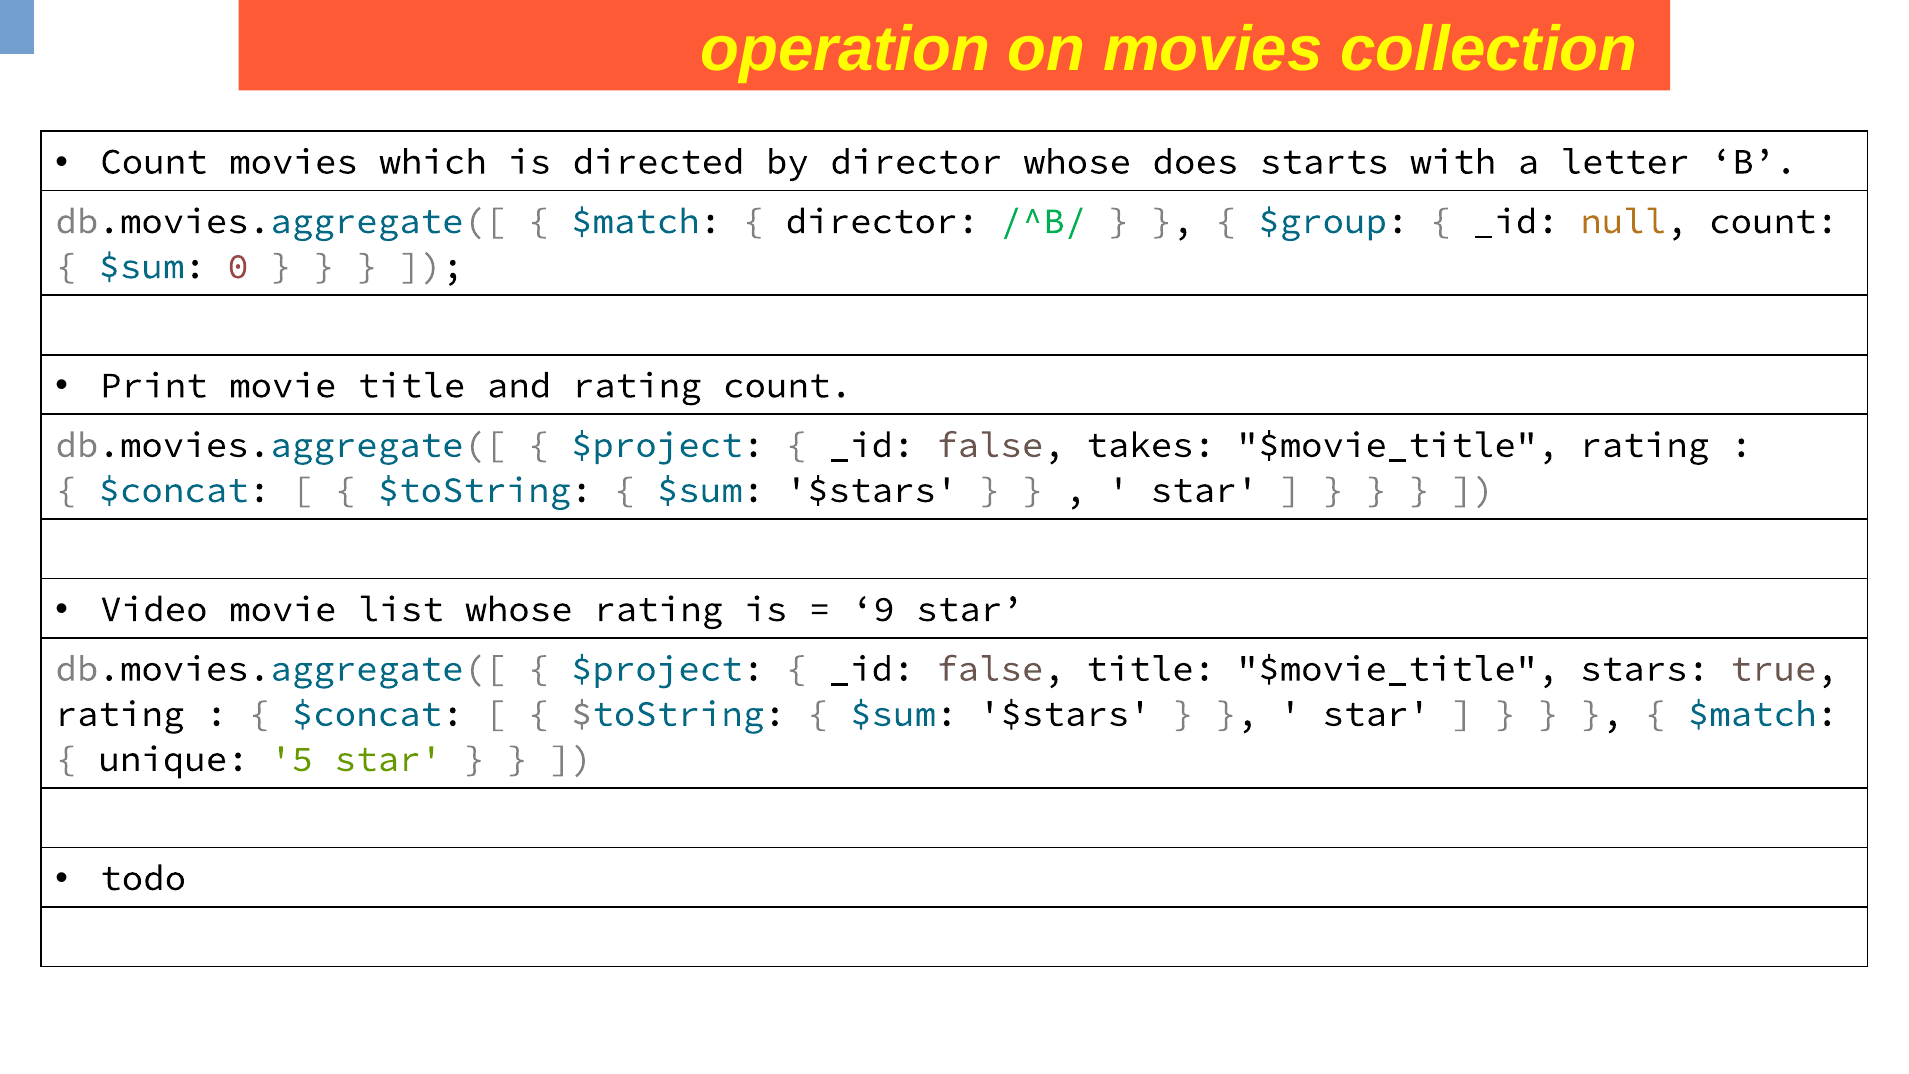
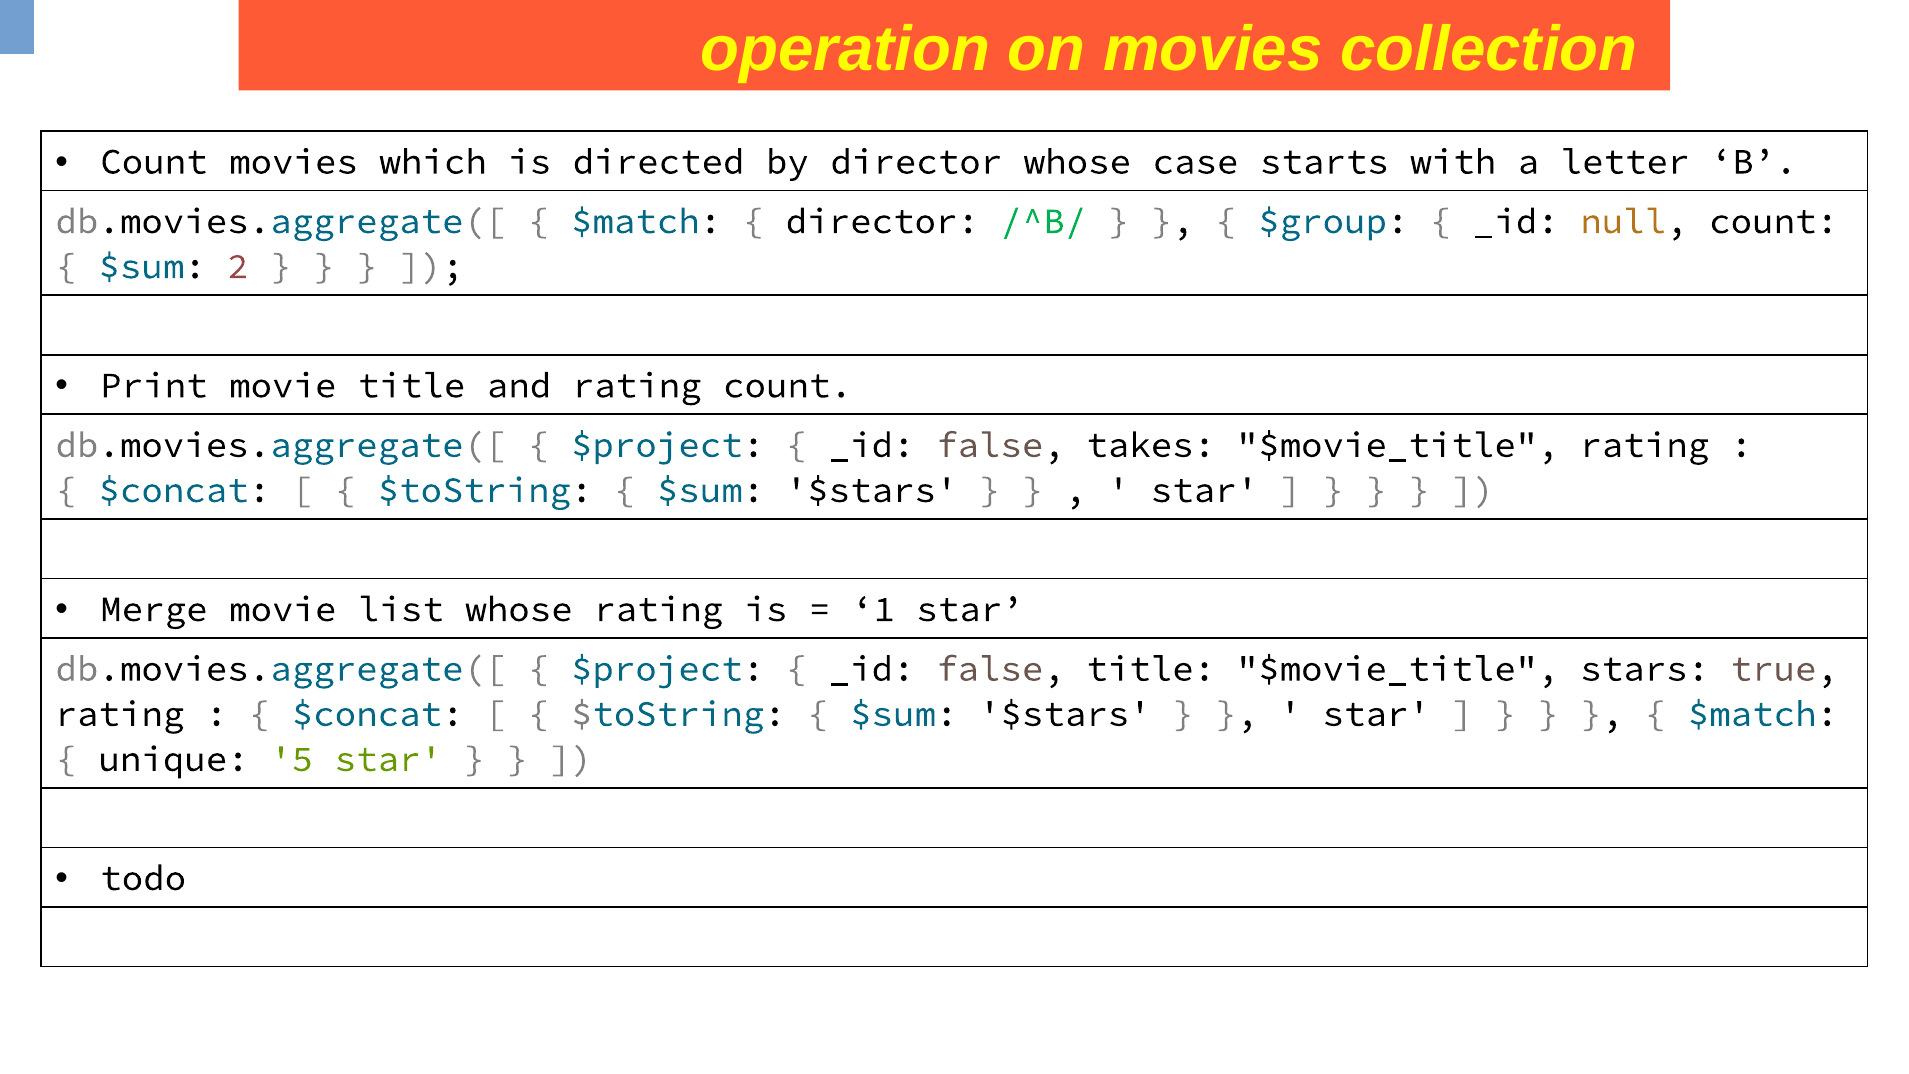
does: does -> case
0: 0 -> 2
Video: Video -> Merge
9: 9 -> 1
